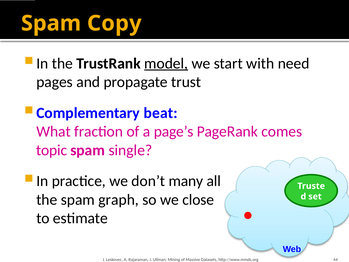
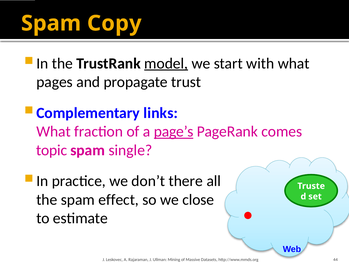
with need: need -> what
beat: beat -> links
page’s underline: none -> present
many: many -> there
graph: graph -> effect
